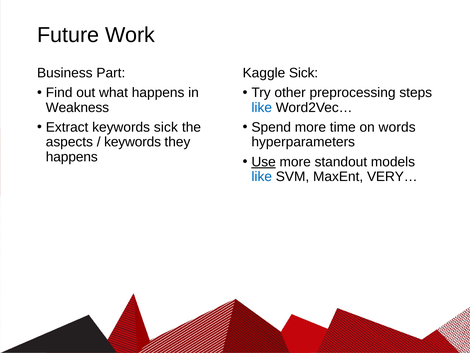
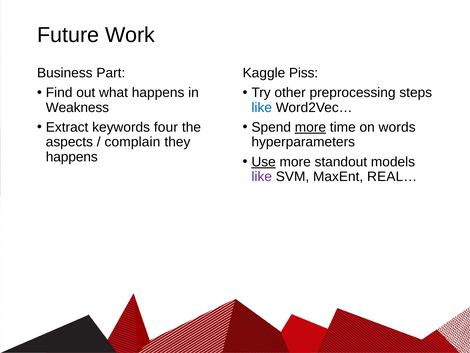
Kaggle Sick: Sick -> Piss
keywords sick: sick -> four
more at (310, 127) underline: none -> present
keywords at (133, 142): keywords -> complain
like at (262, 176) colour: blue -> purple
VERY…: VERY… -> REAL…
